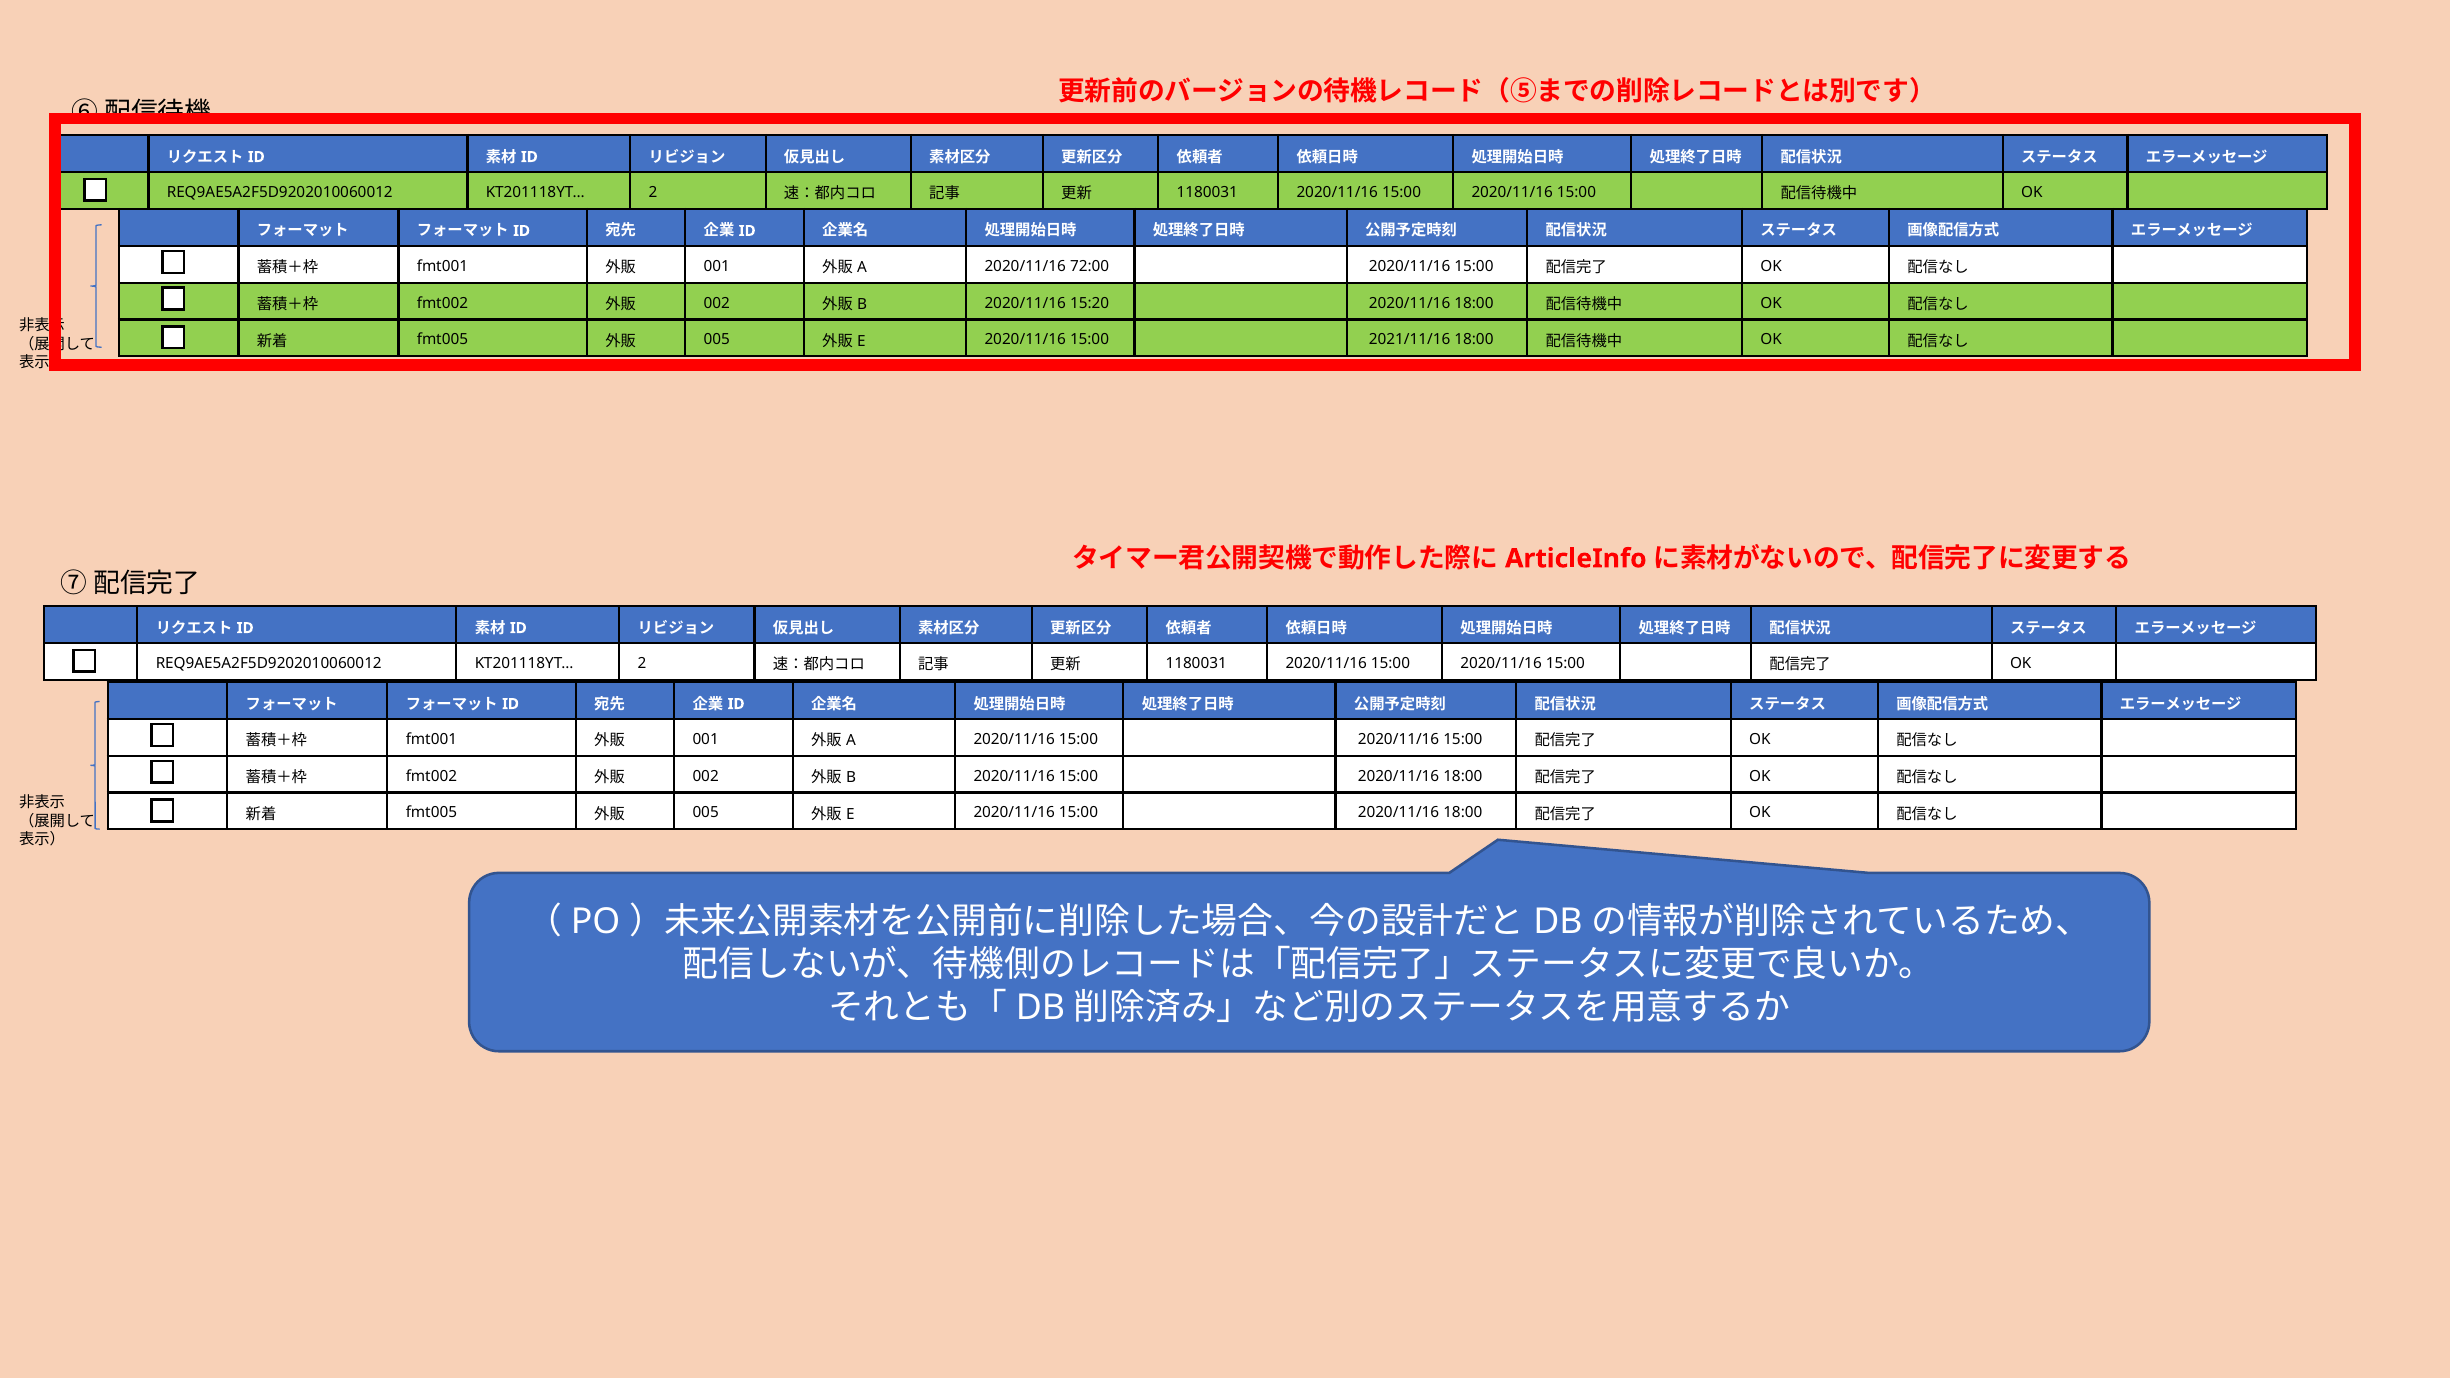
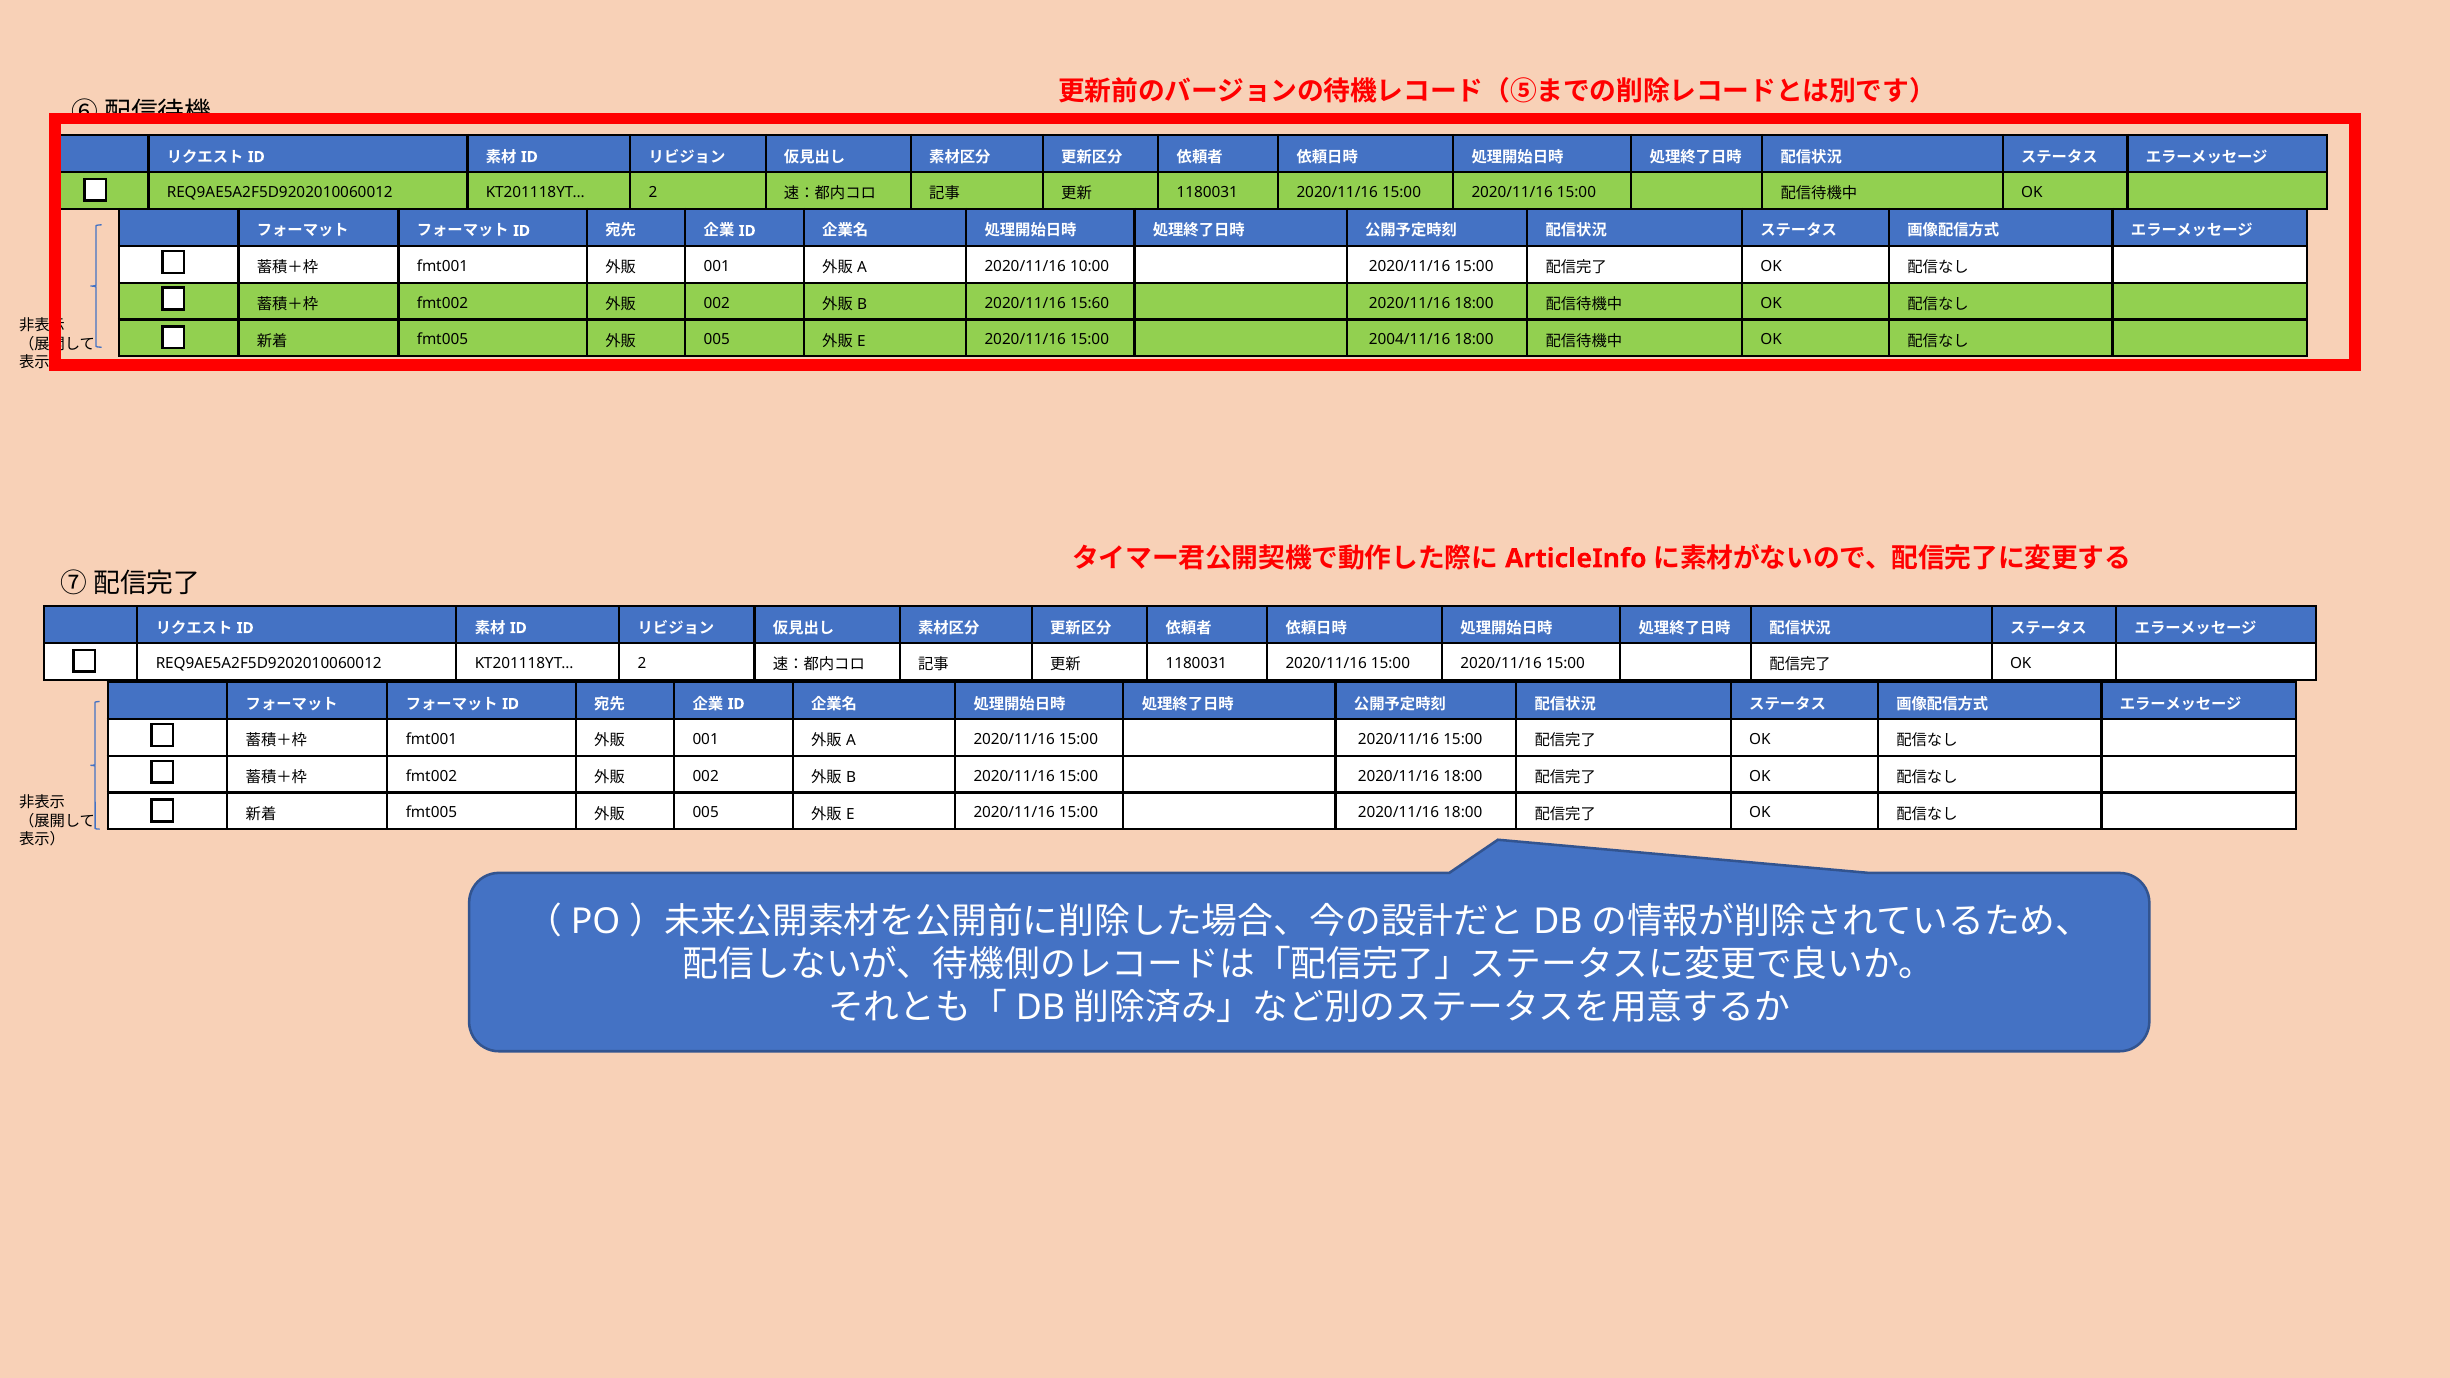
72:00: 72:00 -> 10:00
15:20: 15:20 -> 15:60
2021/11/16: 2021/11/16 -> 2004/11/16
